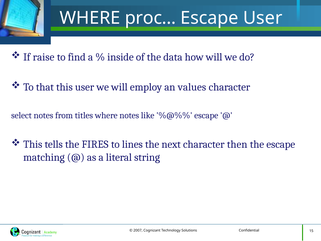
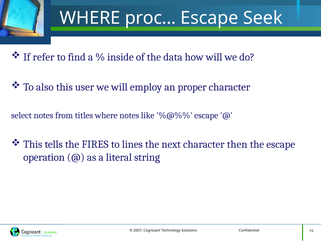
Escape User: User -> Seek
raise: raise -> refer
that: that -> also
values: values -> proper
matching: matching -> operation
